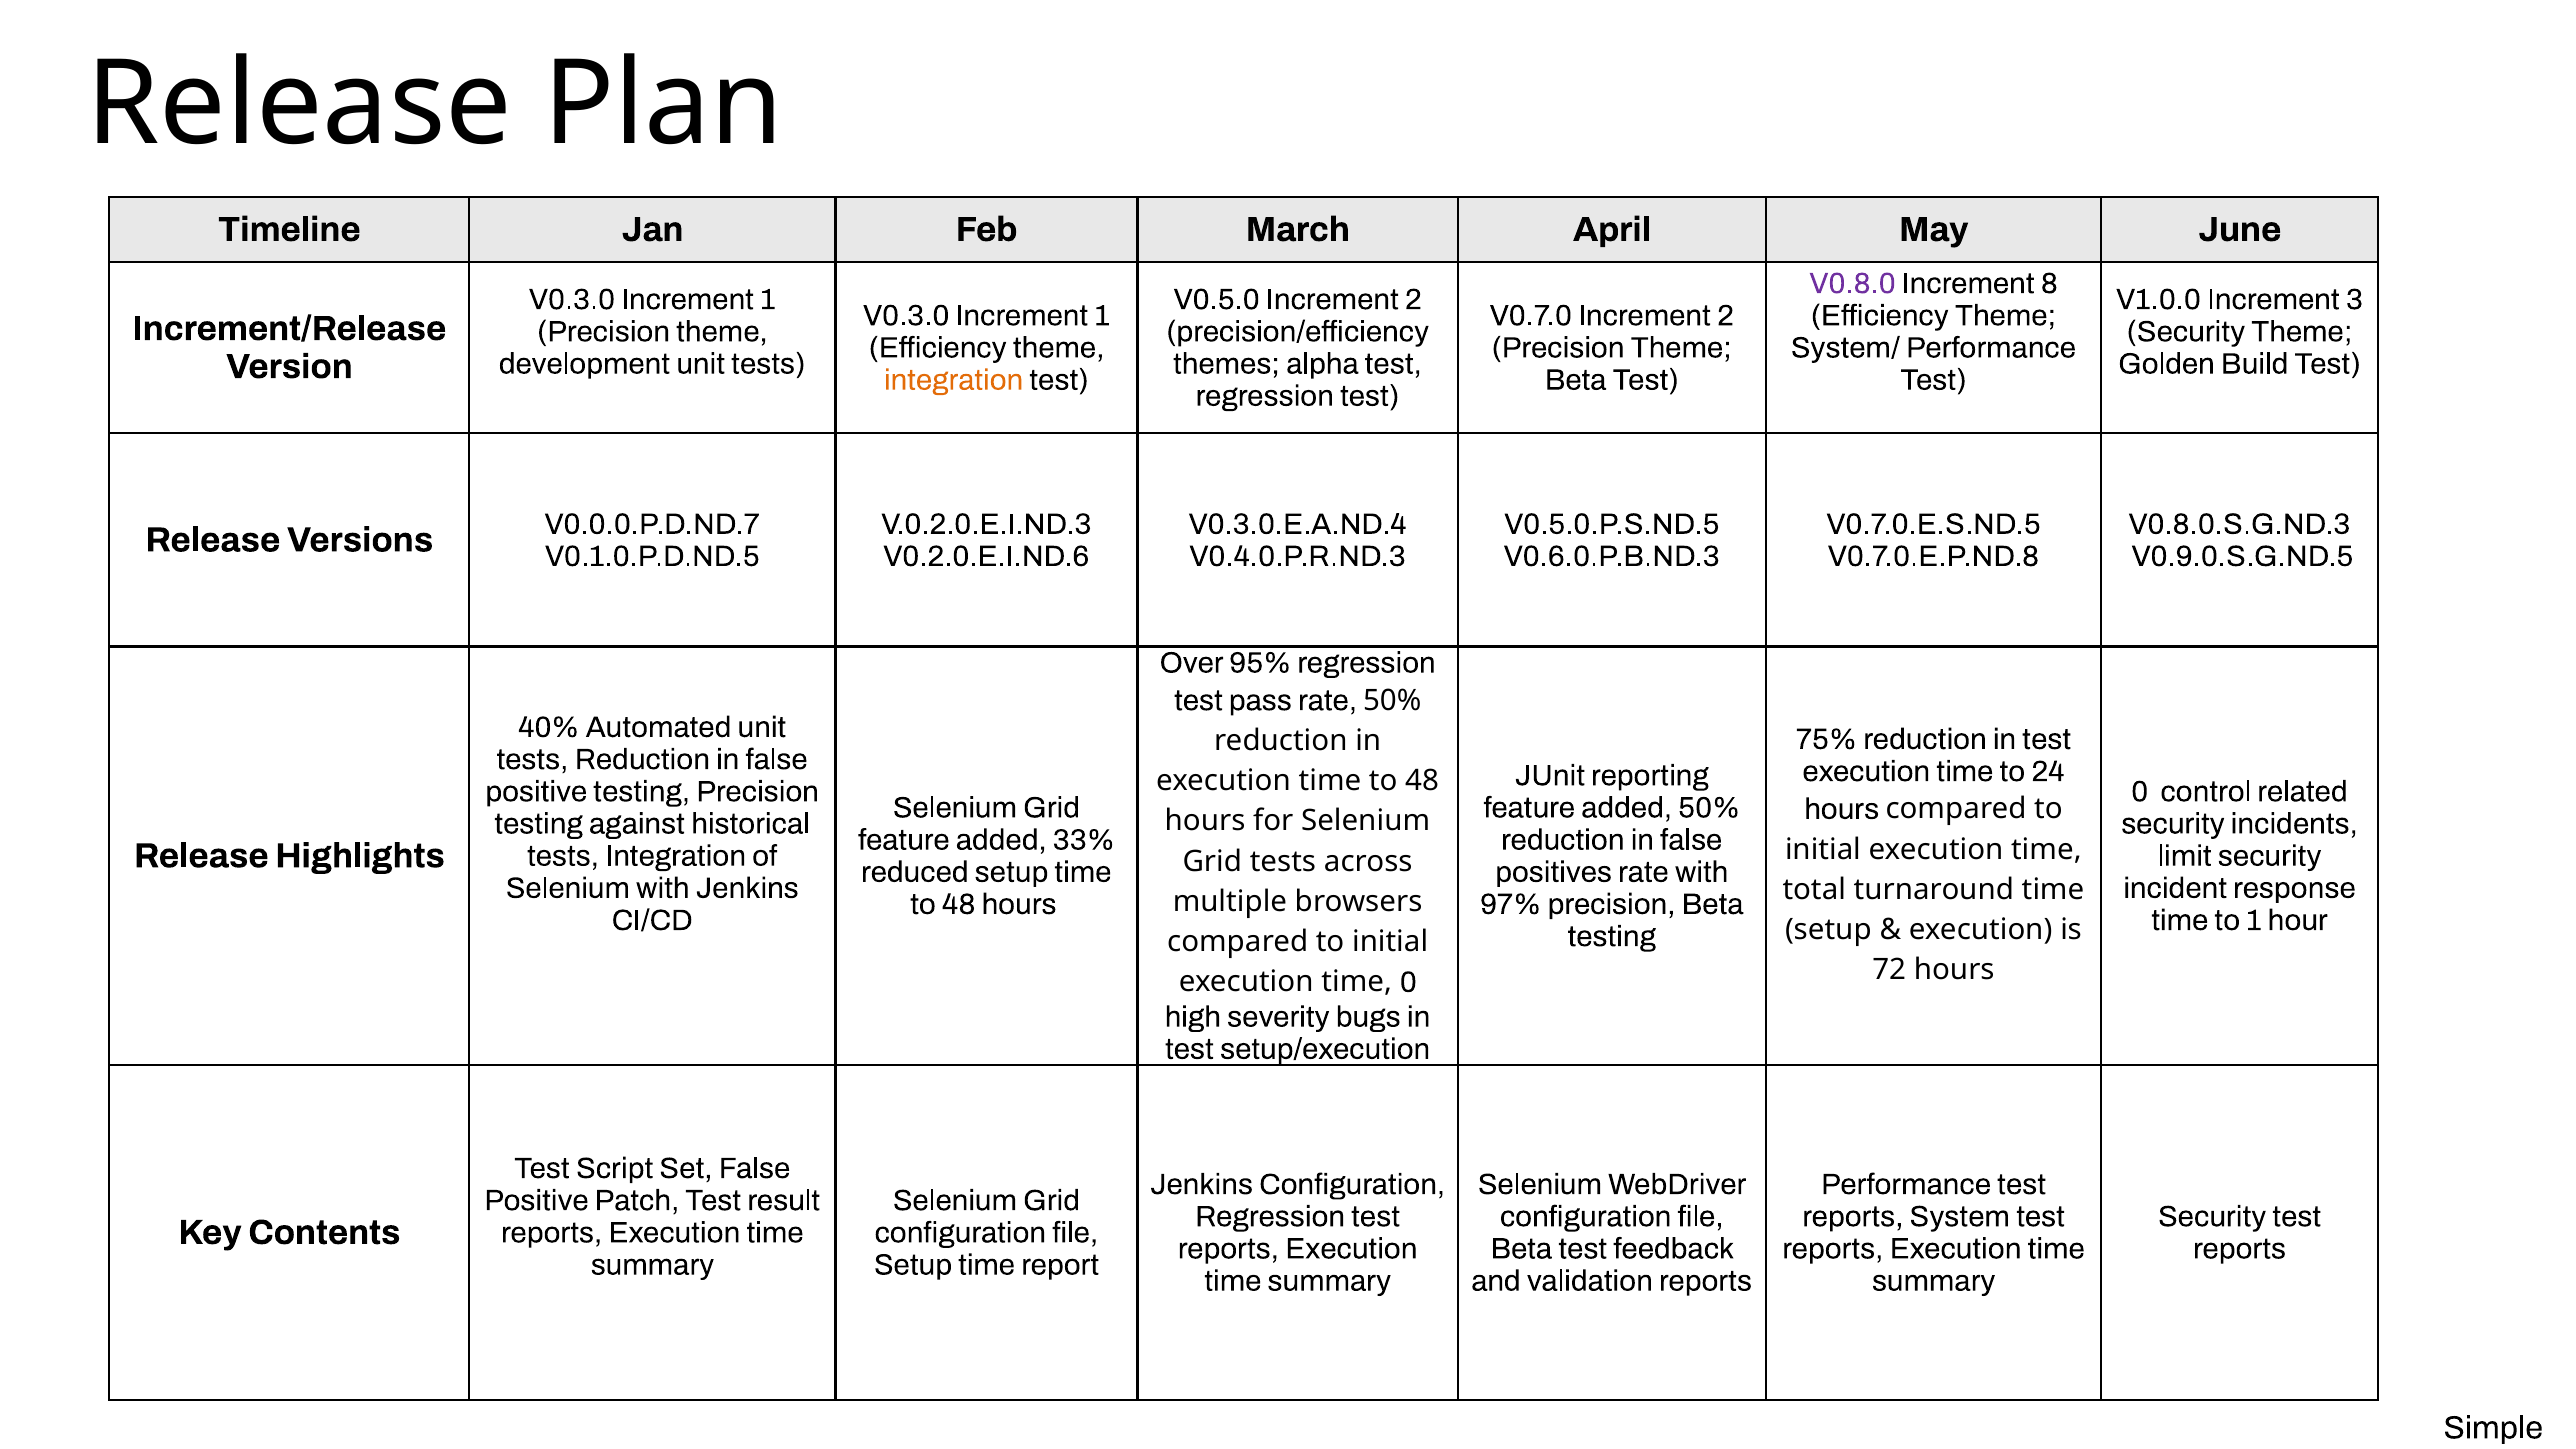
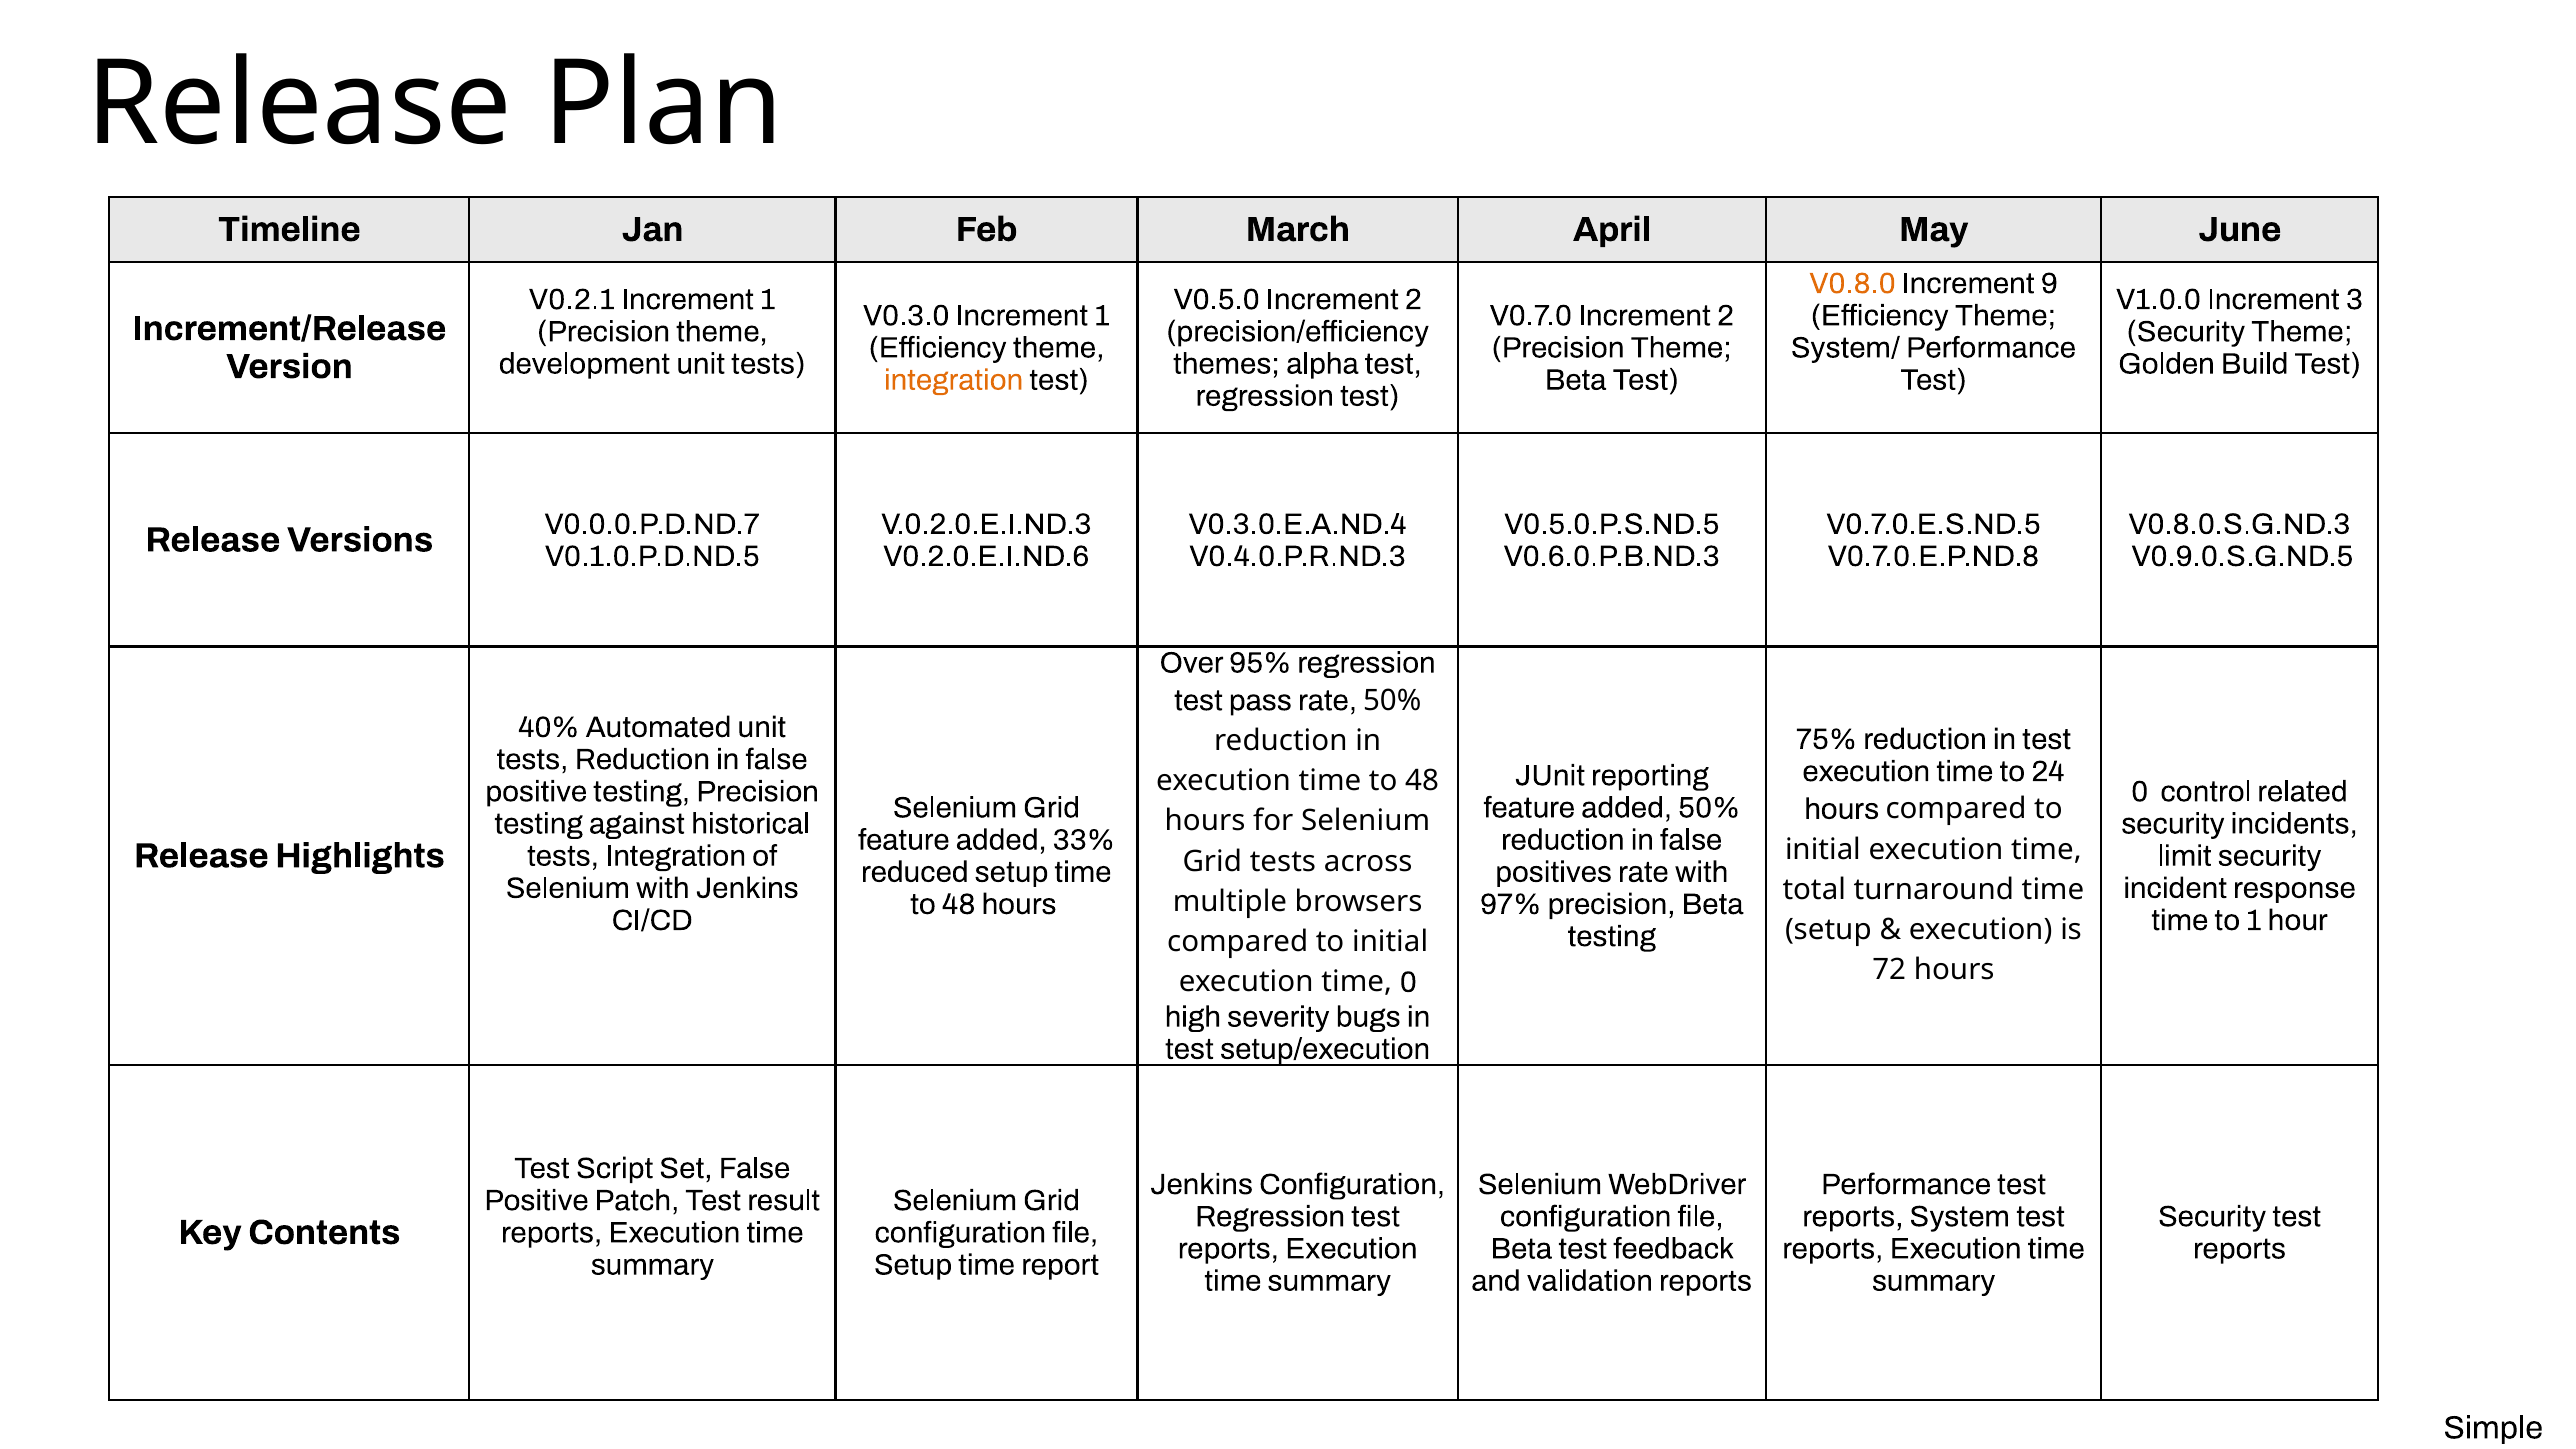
V0.8.0 colour: purple -> orange
8: 8 -> 9
V0.3.0 at (572, 299): V0.3.0 -> V0.2.1
